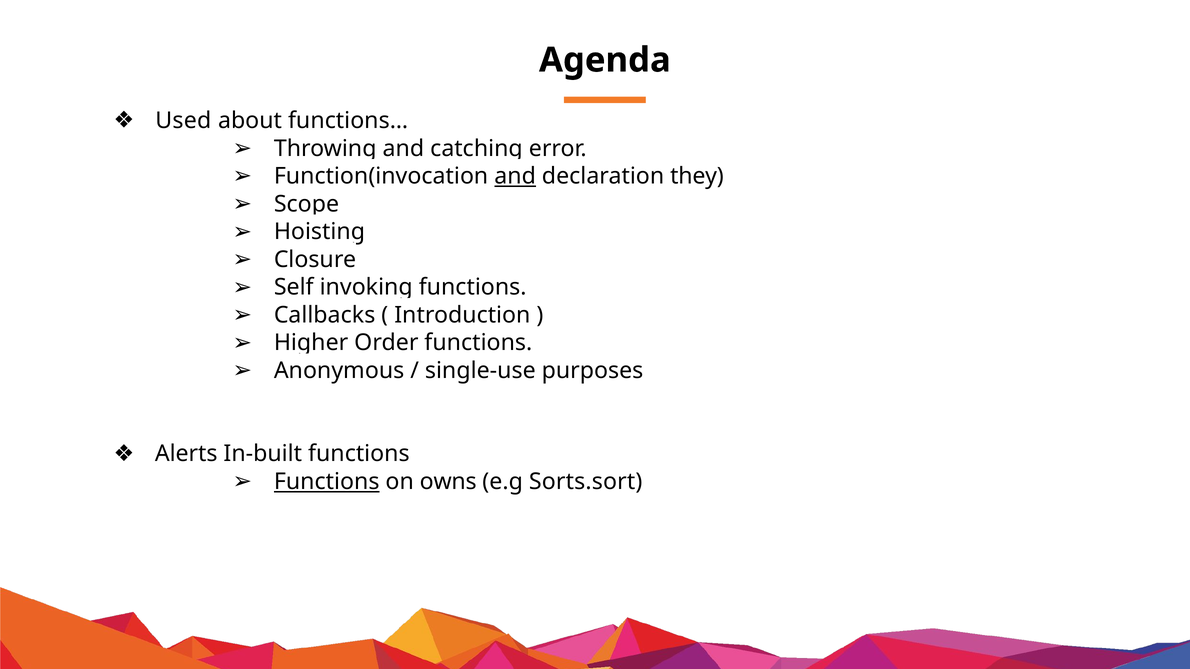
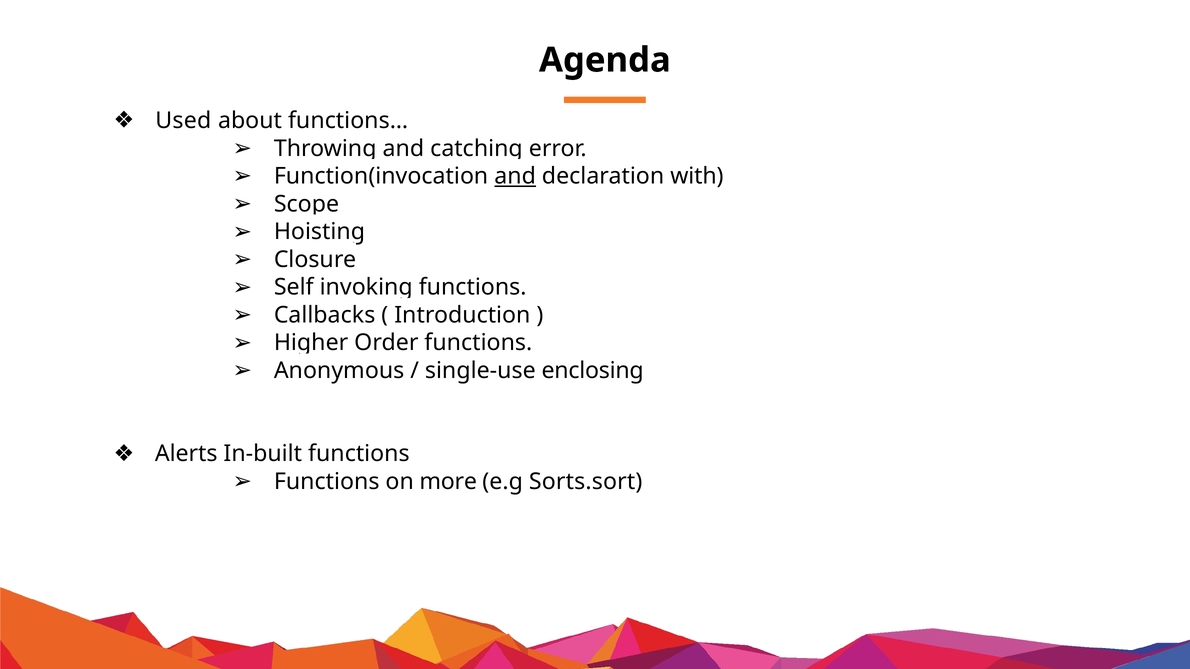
they: they -> with
purposes: purposes -> enclosing
Functions at (327, 482) underline: present -> none
owns: owns -> more
